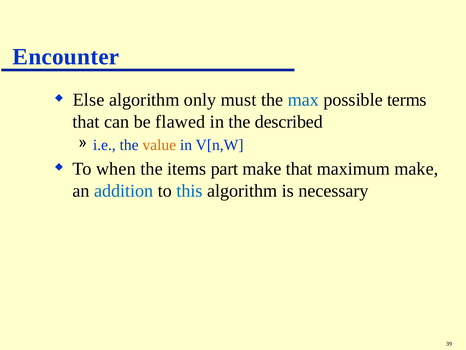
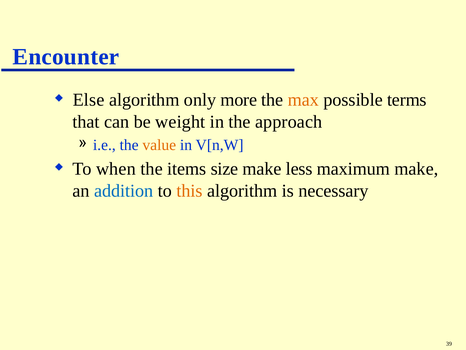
must: must -> more
max colour: blue -> orange
flawed: flawed -> weight
described: described -> approach
part: part -> size
make that: that -> less
this colour: blue -> orange
